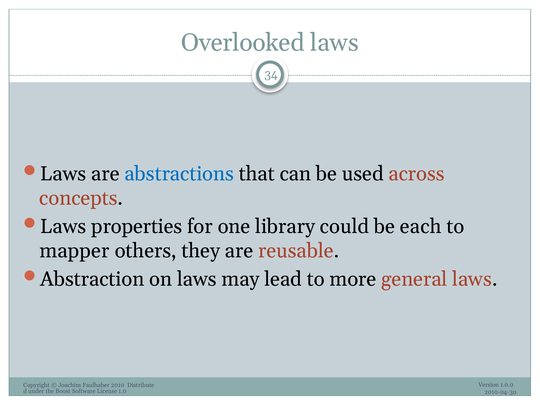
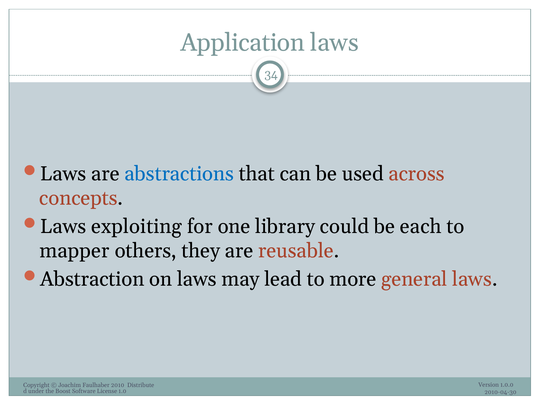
Overlooked: Overlooked -> Application
properties: properties -> exploiting
